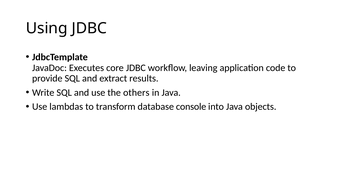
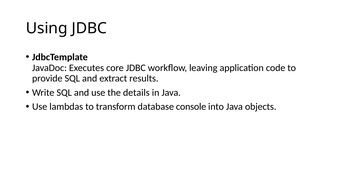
others: others -> details
